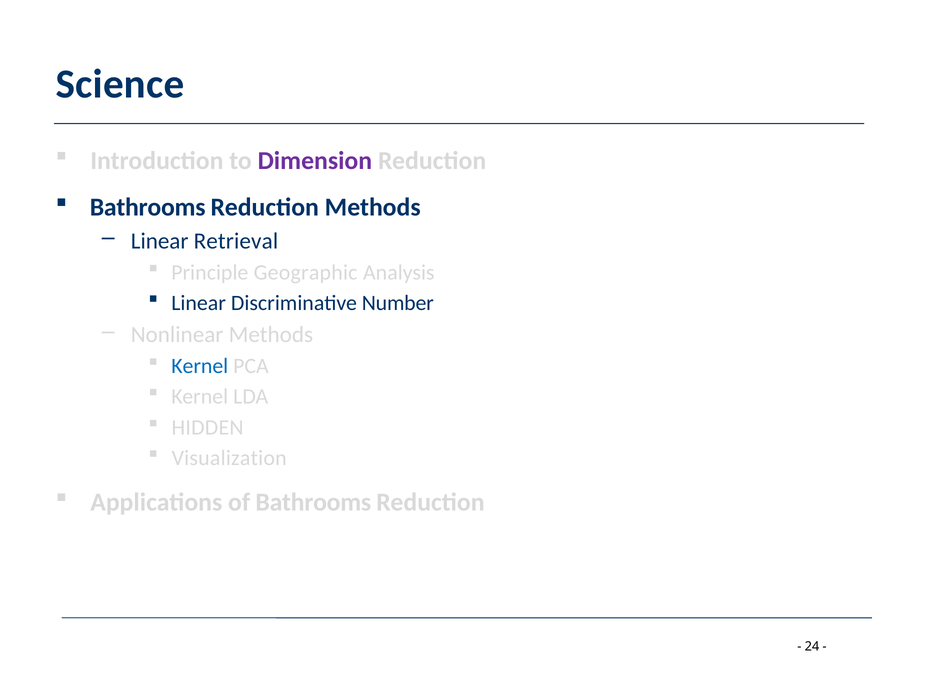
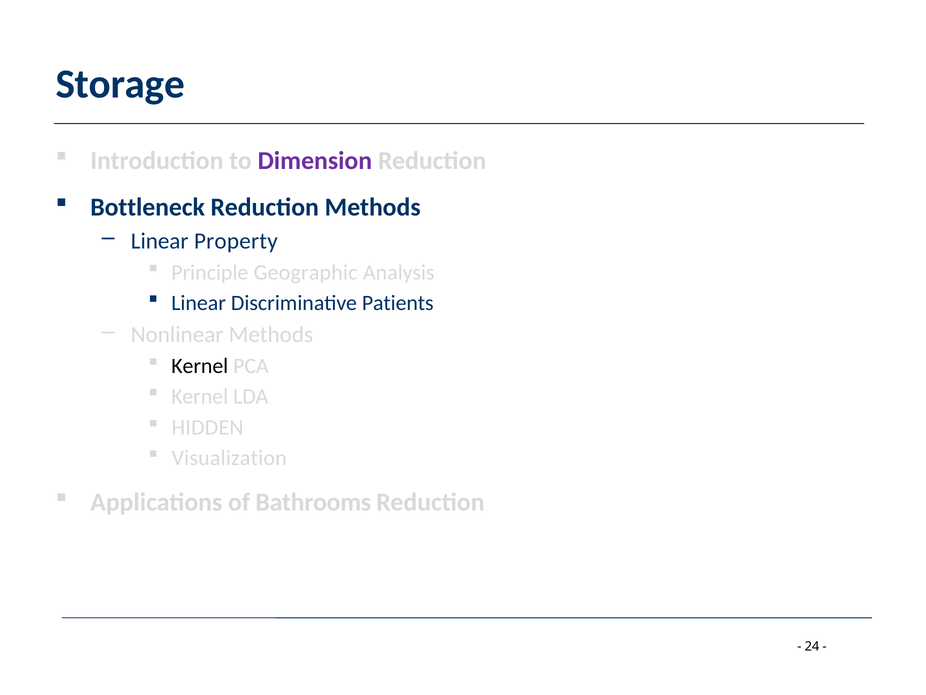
Science: Science -> Storage
Bathrooms at (148, 207): Bathrooms -> Bottleneck
Retrieval: Retrieval -> Property
Number: Number -> Patients
Kernel at (200, 366) colour: blue -> black
